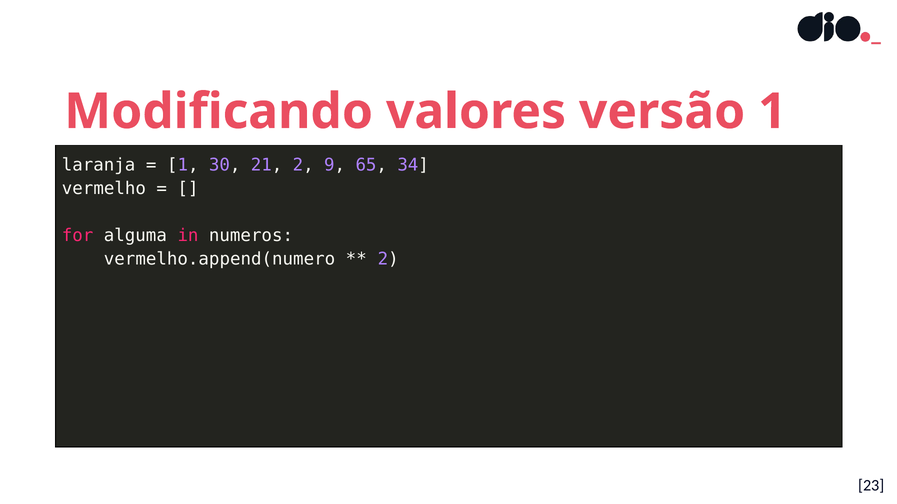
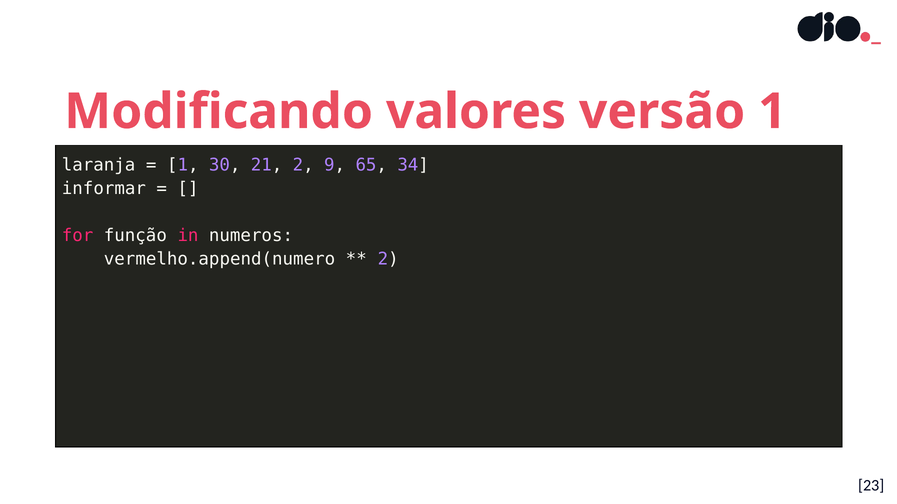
vermelho: vermelho -> informar
alguma: alguma -> função
